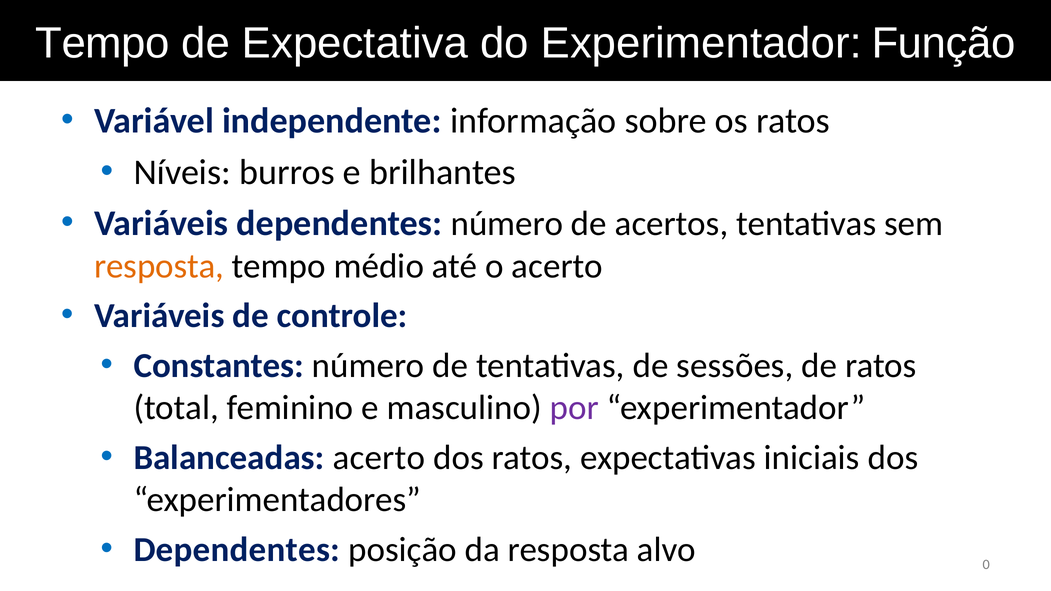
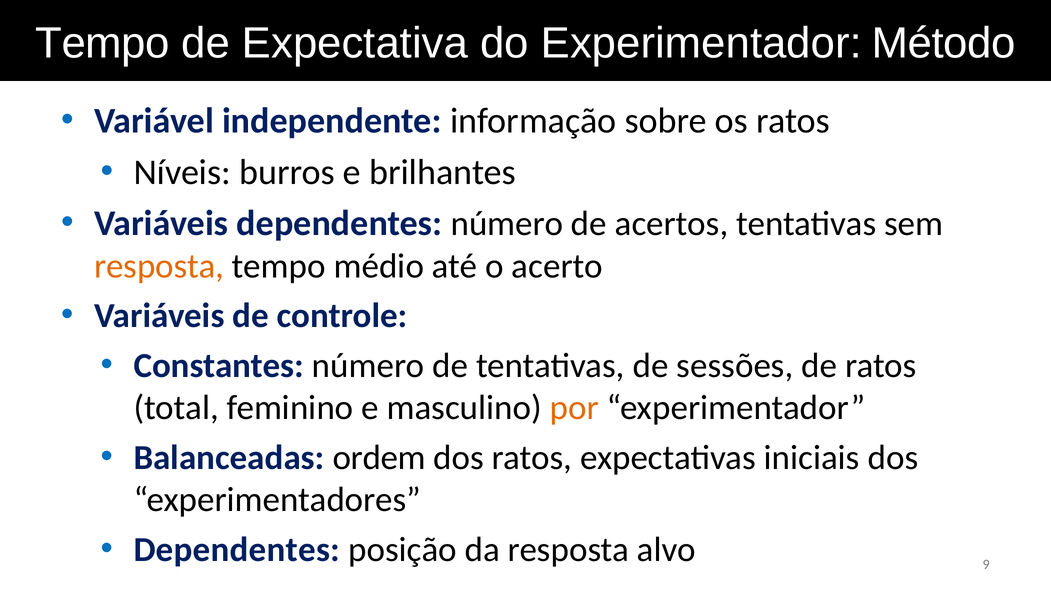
Função: Função -> Método
por colour: purple -> orange
Balanceadas acerto: acerto -> ordem
0: 0 -> 9
